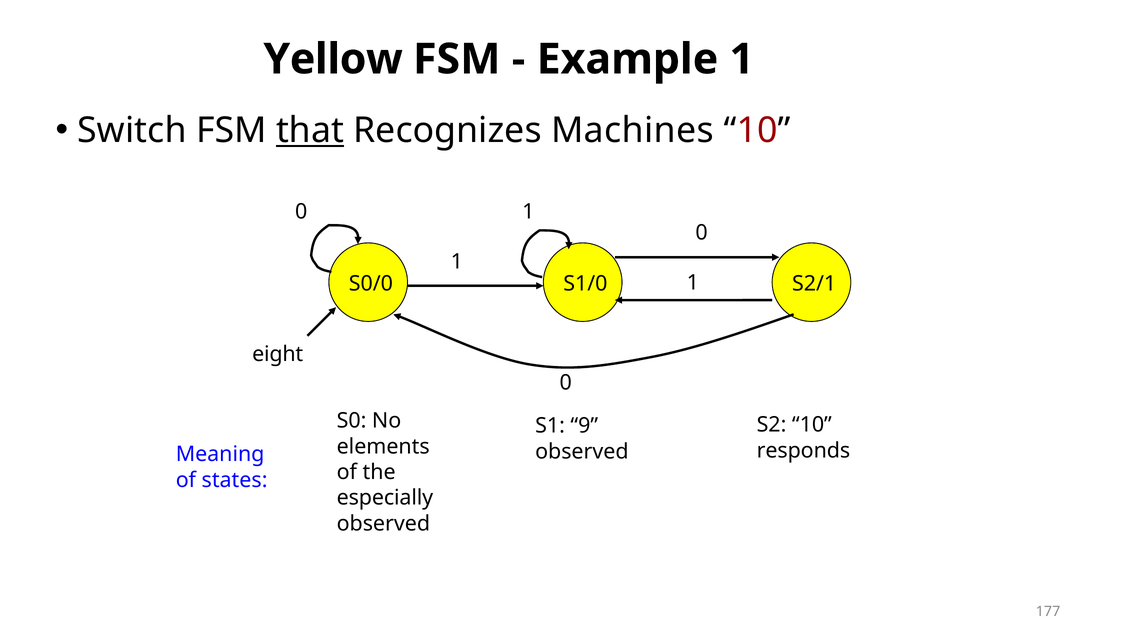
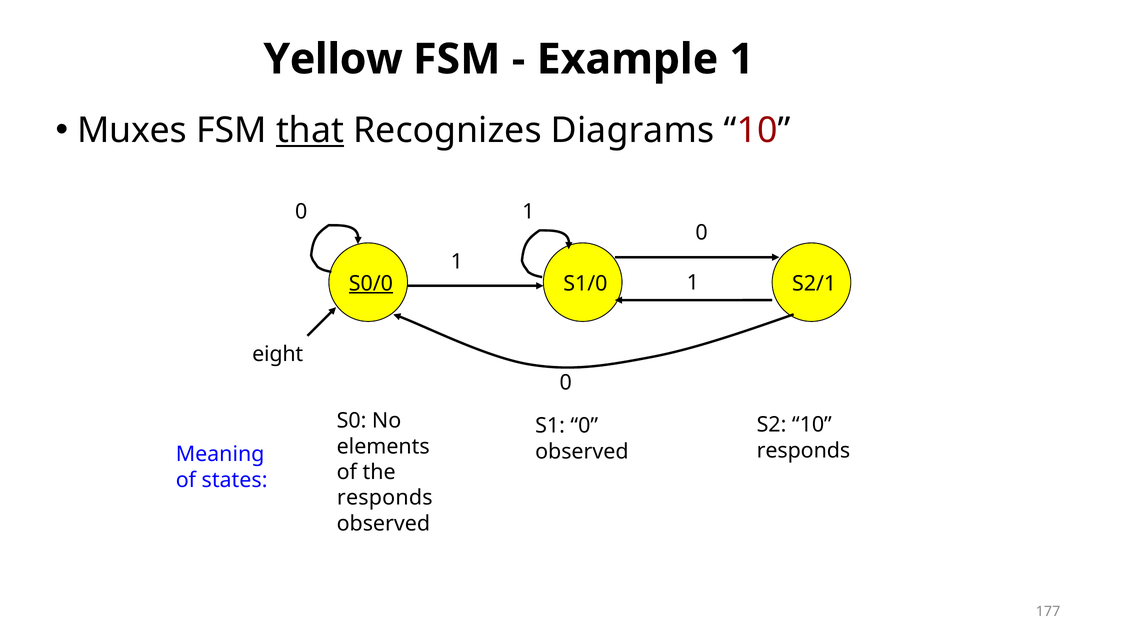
Switch: Switch -> Muxes
Machines: Machines -> Diagrams
S0/0 underline: none -> present
S1 9: 9 -> 0
especially at (385, 498): especially -> responds
